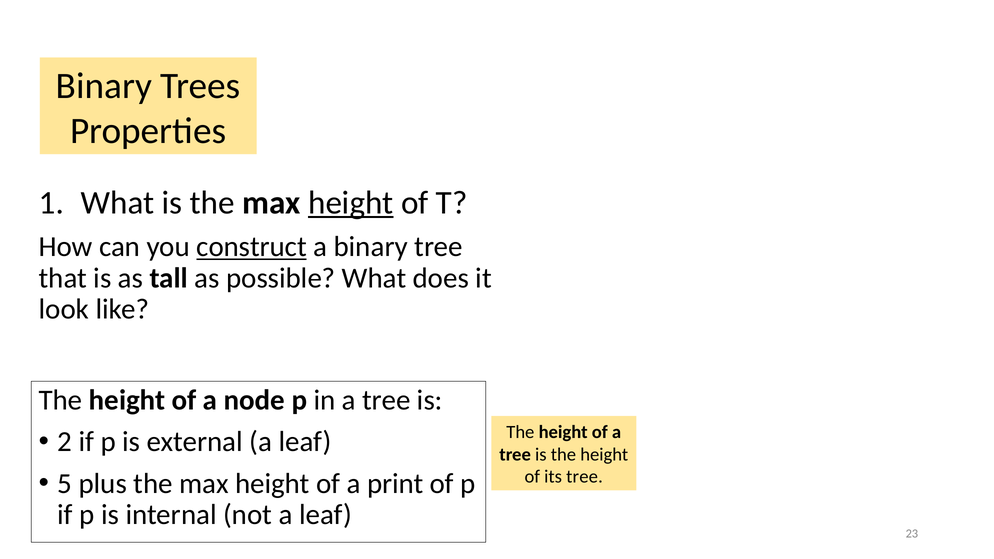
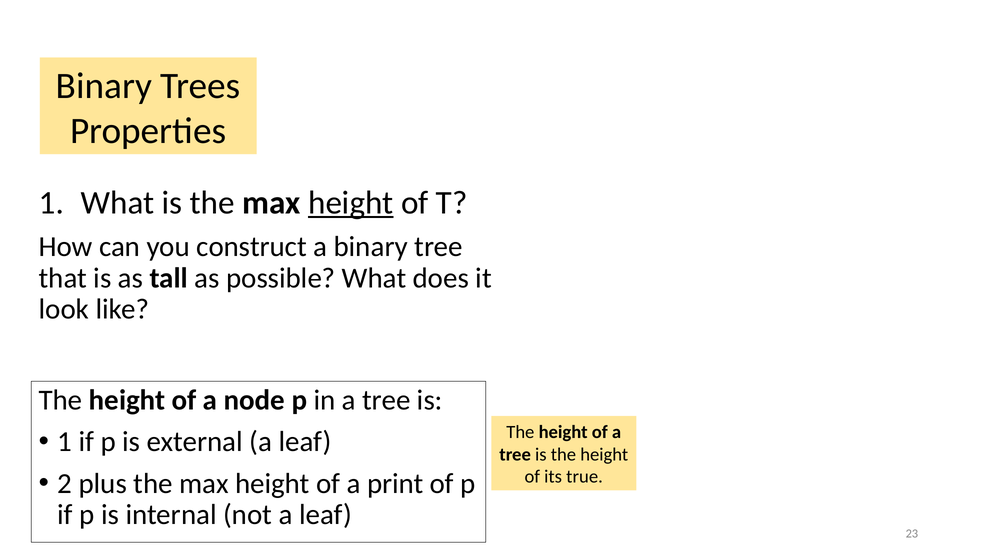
construct underline: present -> none
2 at (65, 442): 2 -> 1
5: 5 -> 2
its tree: tree -> true
